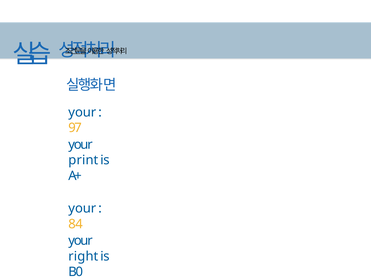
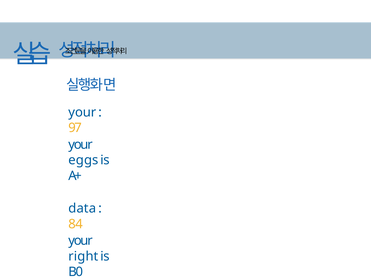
print: print -> eggs
your at (82, 209): your -> data
